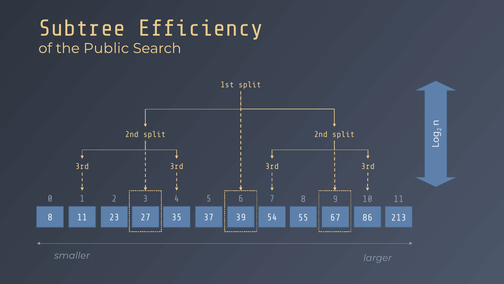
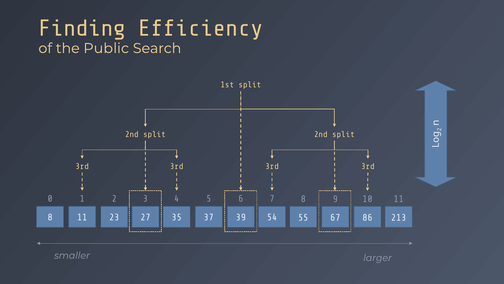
Subtree: Subtree -> Finding
